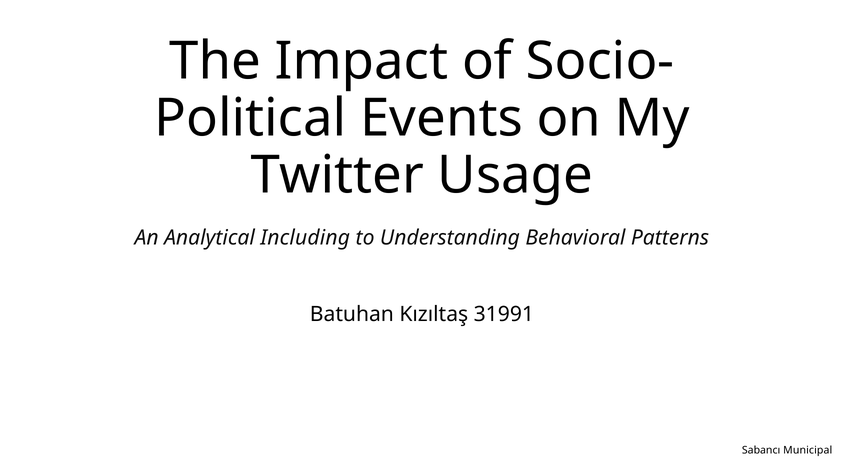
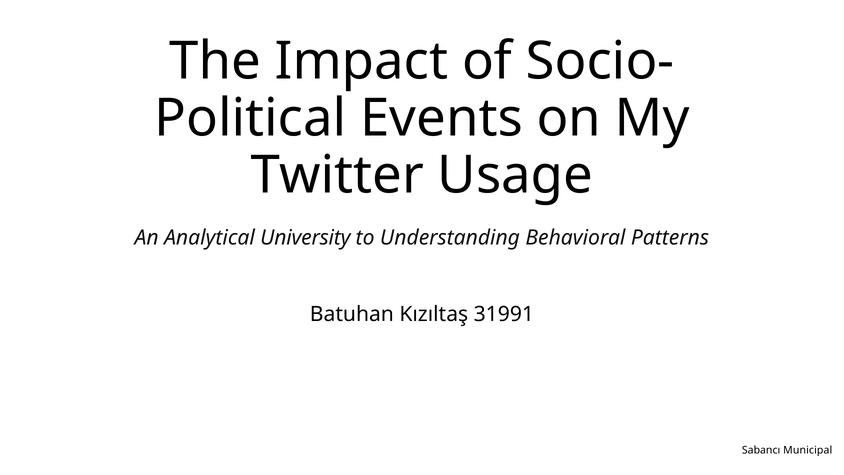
Including: Including -> University
